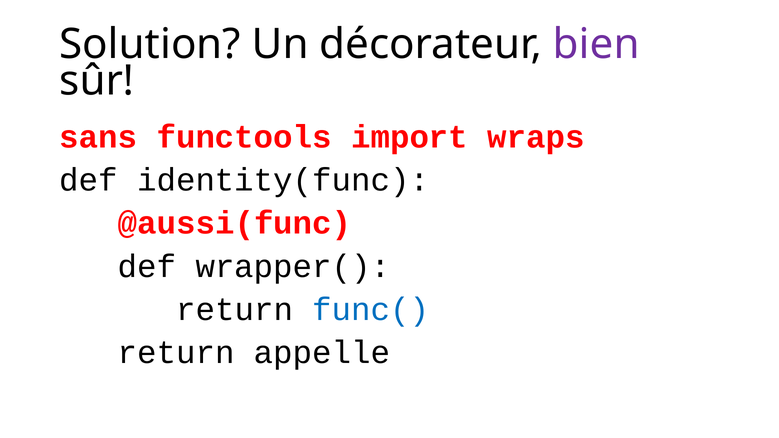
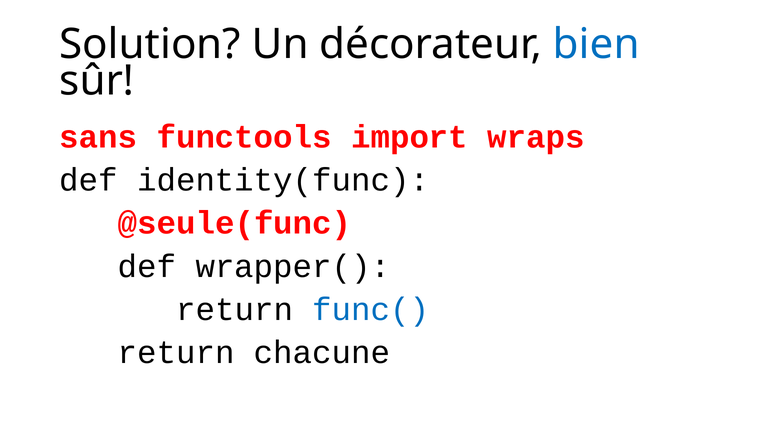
bien colour: purple -> blue
@aussi(func: @aussi(func -> @seule(func
appelle: appelle -> chacune
